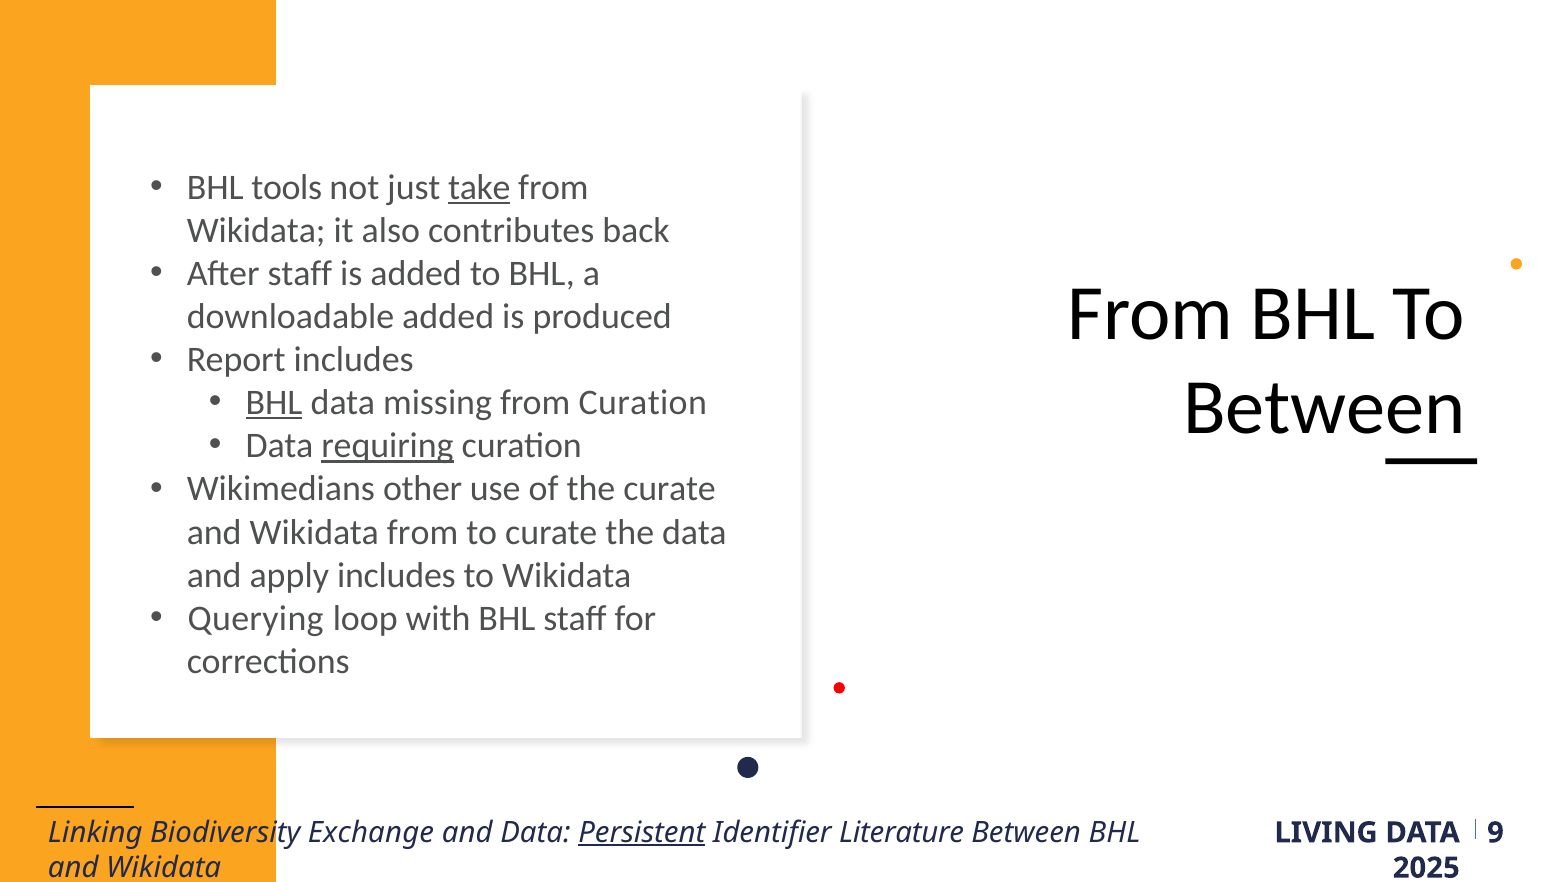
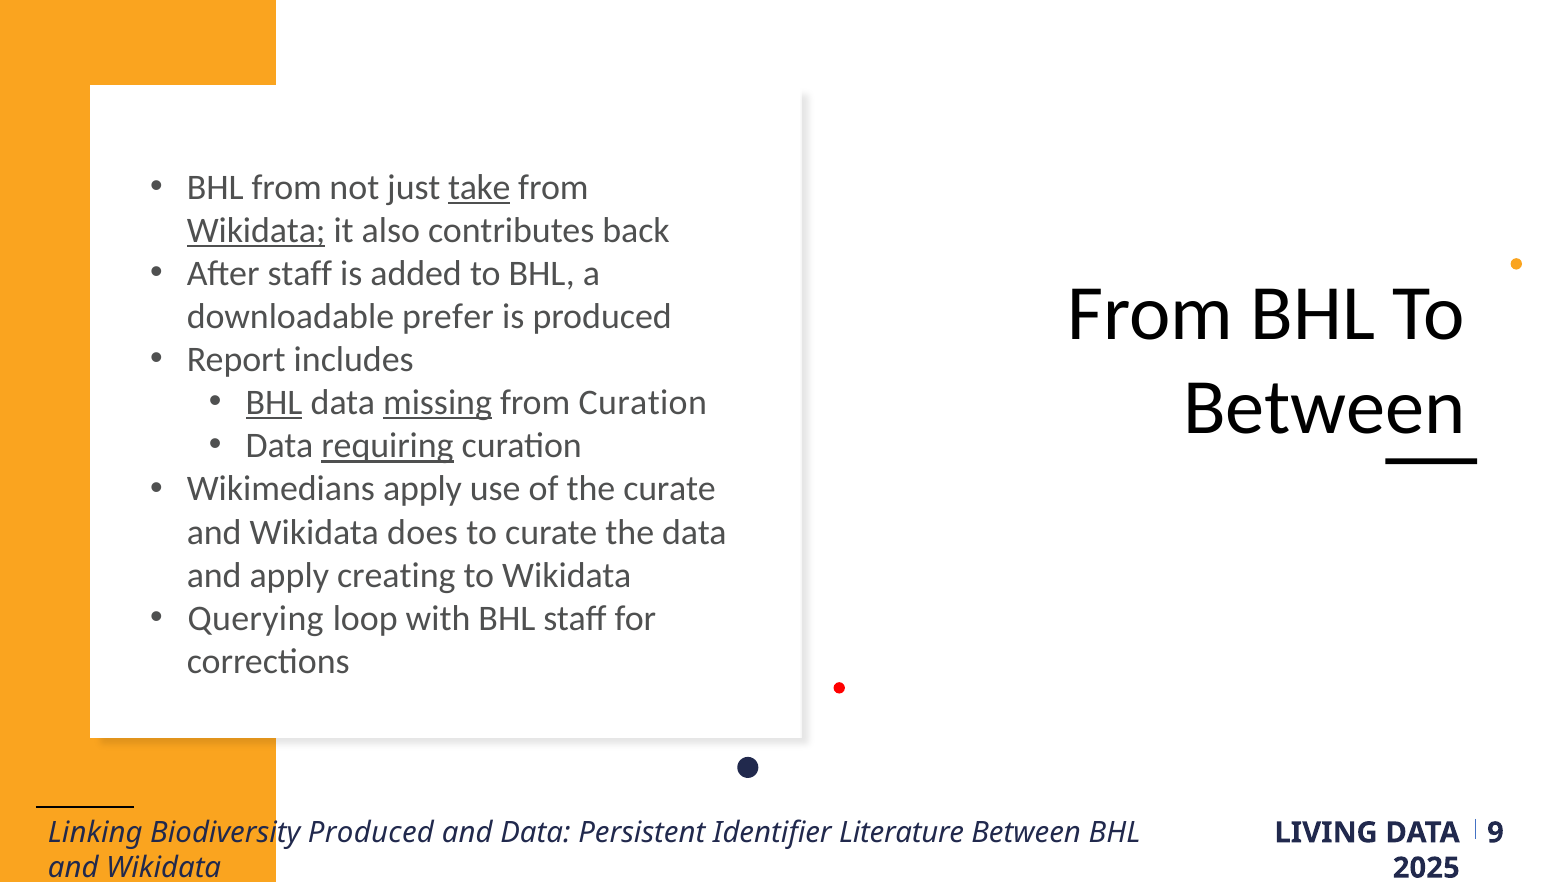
BHL tools: tools -> from
Wikidata at (256, 230) underline: none -> present
downloadable added: added -> prefer
missing underline: none -> present
Wikimedians other: other -> apply
Wikidata from: from -> does
apply includes: includes -> creating
Biodiversity Exchange: Exchange -> Produced
Persistent underline: present -> none
